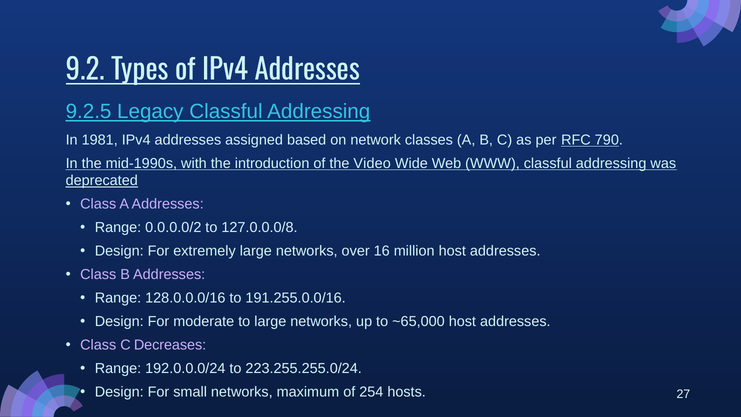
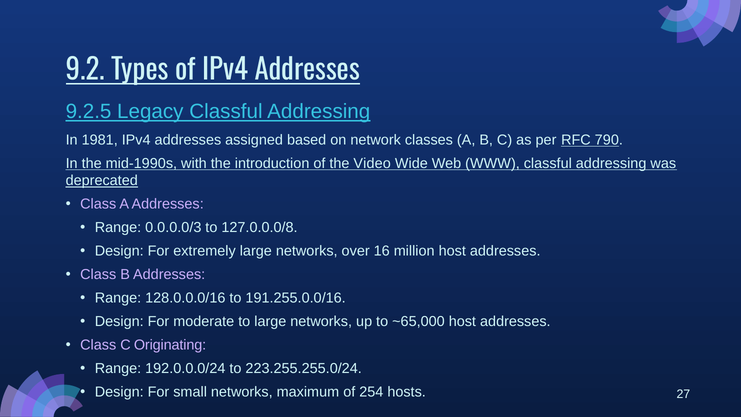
0.0.0.0/2: 0.0.0.0/2 -> 0.0.0.0/3
Decreases: Decreases -> Originating
